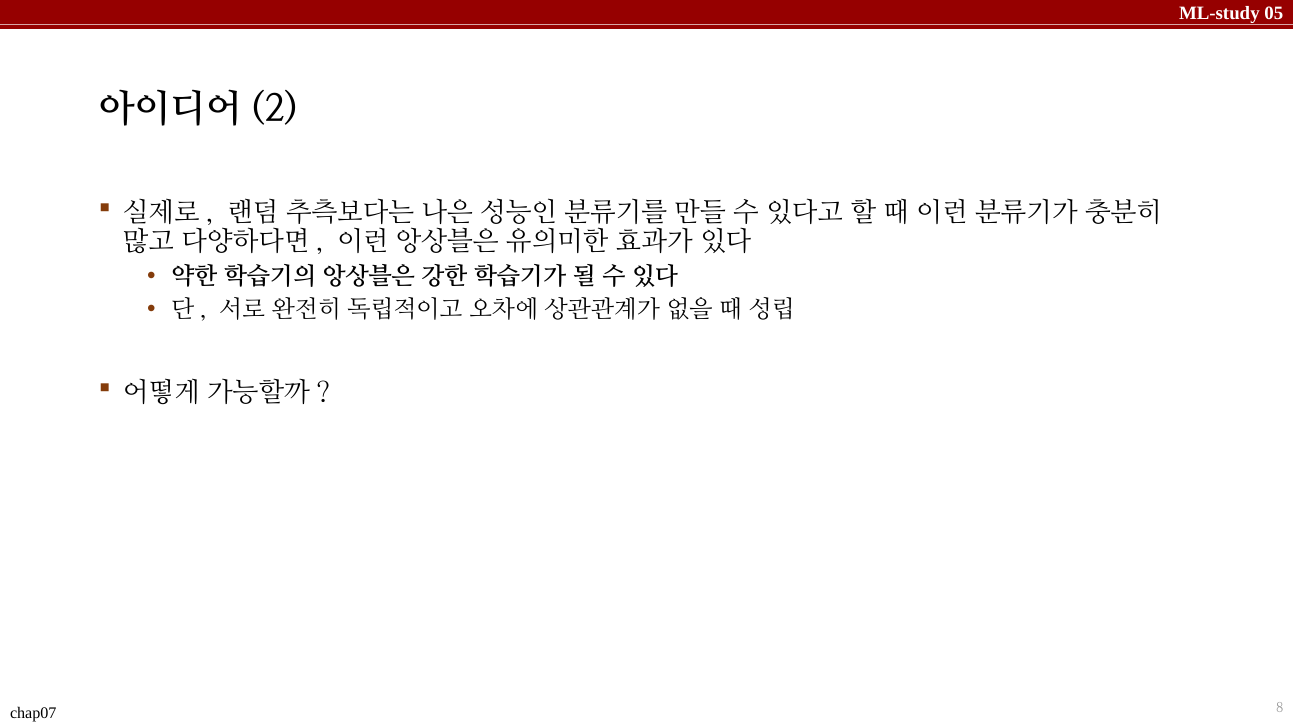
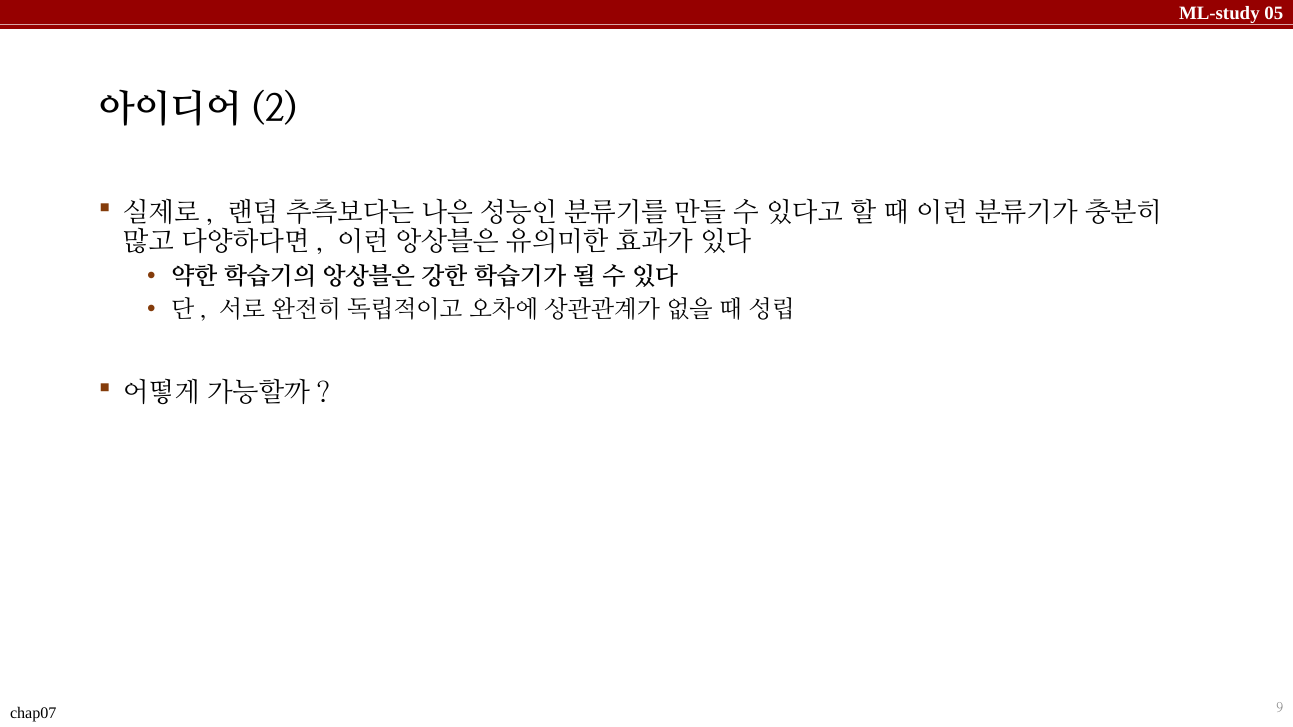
8: 8 -> 9
